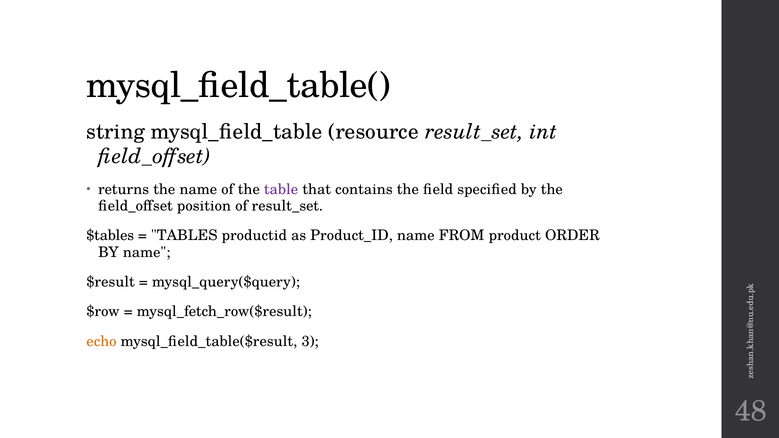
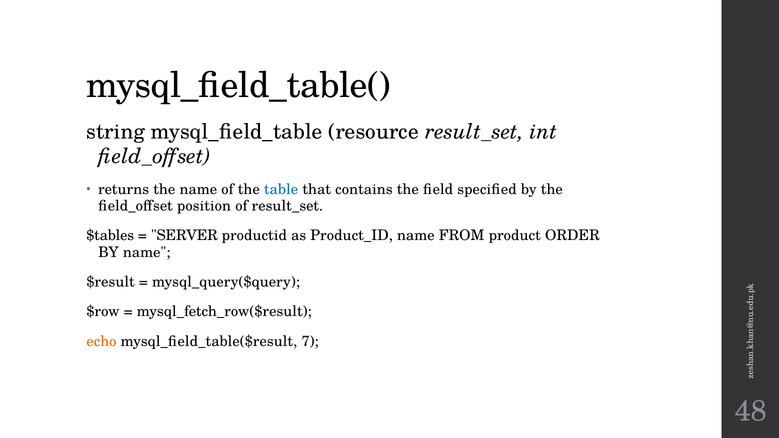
table colour: purple -> blue
TABLES: TABLES -> SERVER
3: 3 -> 7
